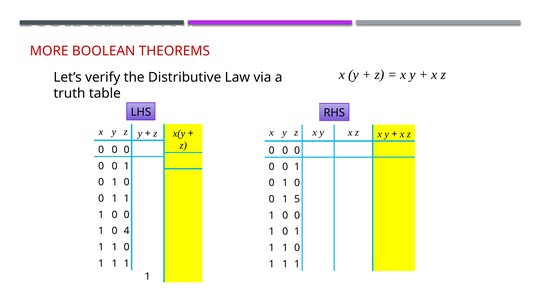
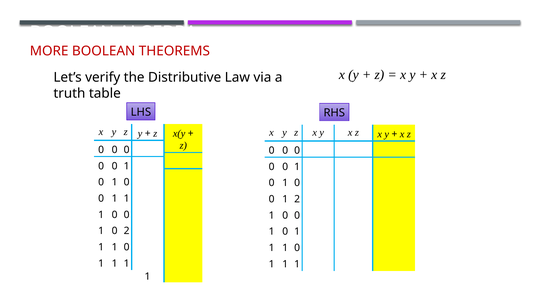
1 5: 5 -> 2
0 4: 4 -> 2
